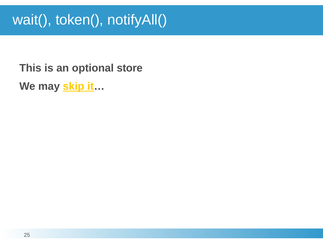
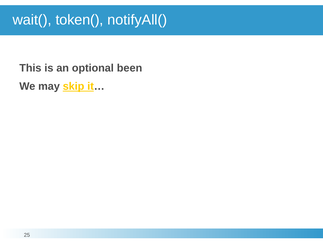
store: store -> been
